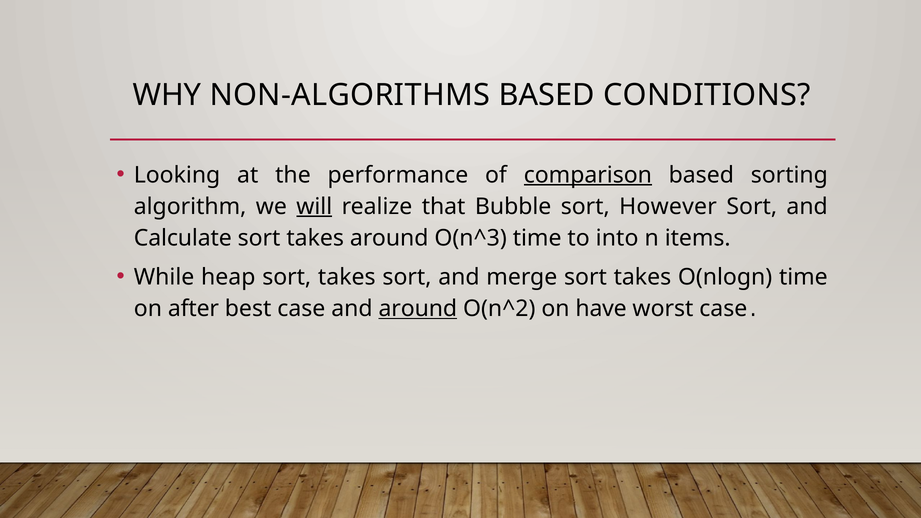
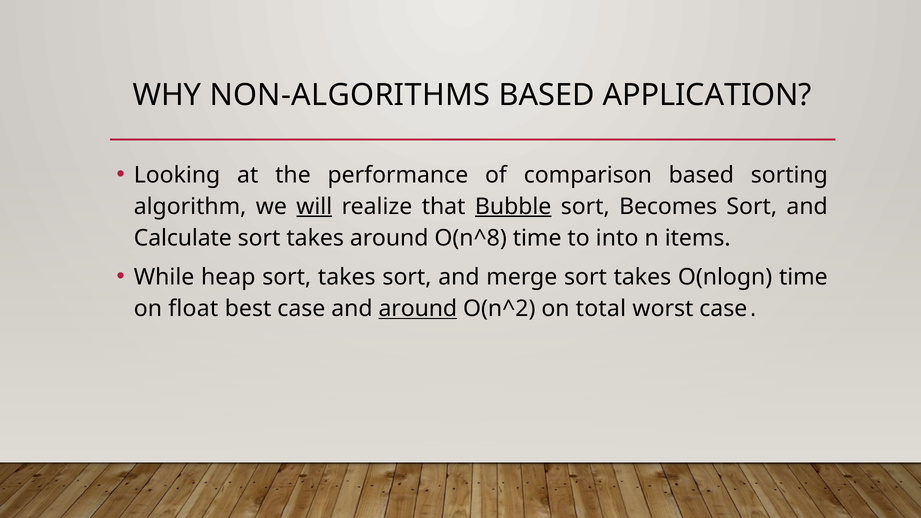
CONDITIONS: CONDITIONS -> APPLICATION
comparison underline: present -> none
Bubble underline: none -> present
However: However -> Becomes
O(n^3: O(n^3 -> O(n^8
after: after -> float
have: have -> total
